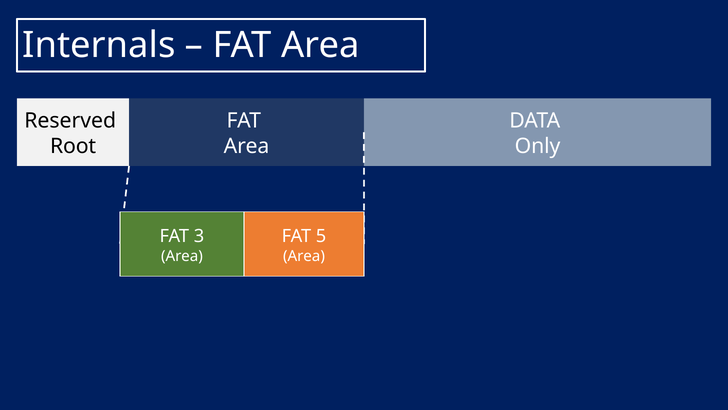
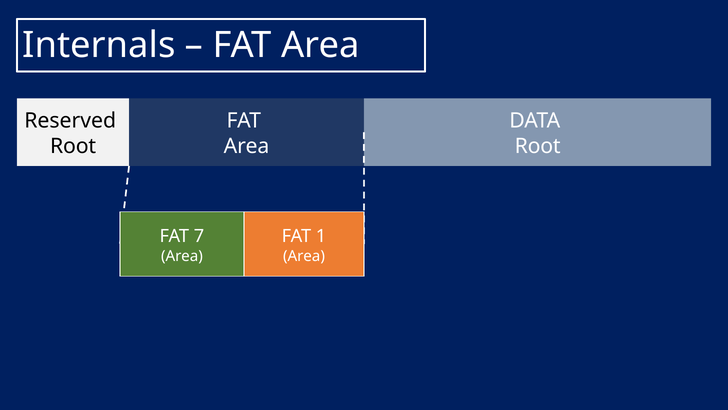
Only at (538, 146): Only -> Root
3: 3 -> 7
5: 5 -> 1
